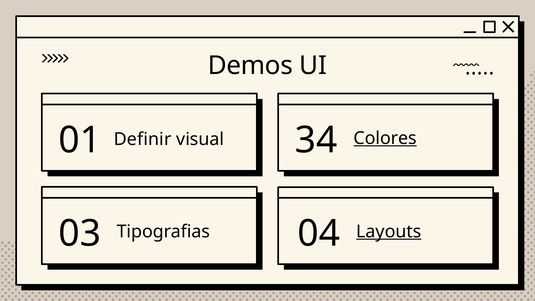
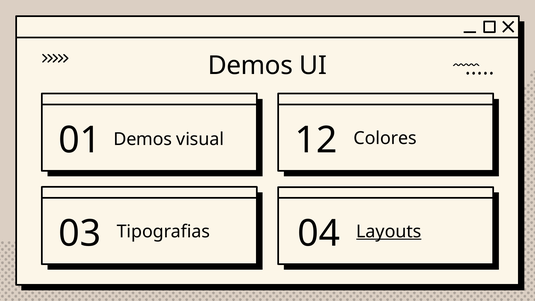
34: 34 -> 12
Colores underline: present -> none
Definir at (143, 139): Definir -> Demos
